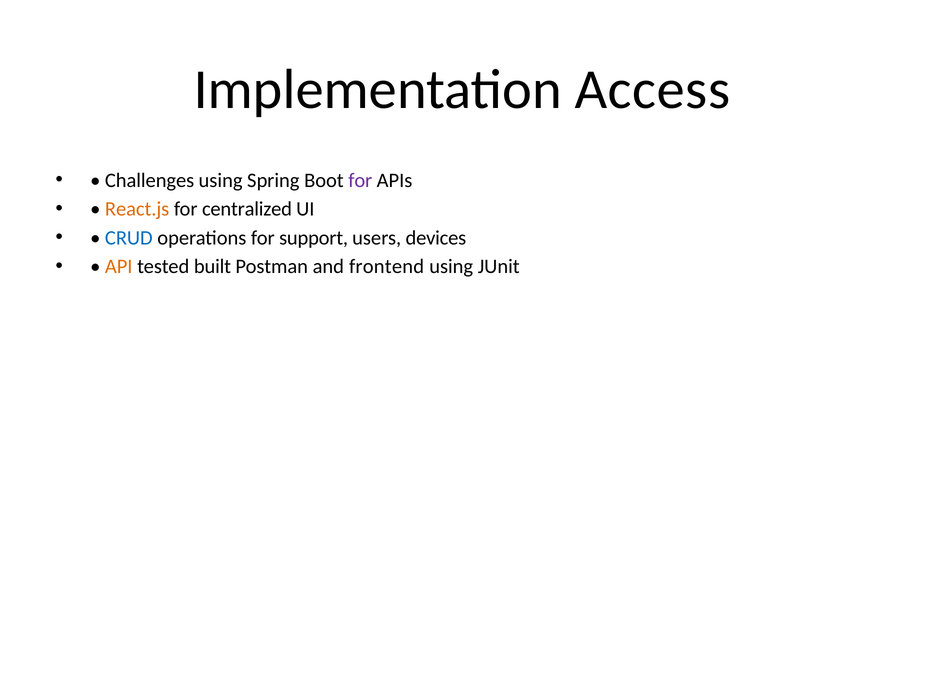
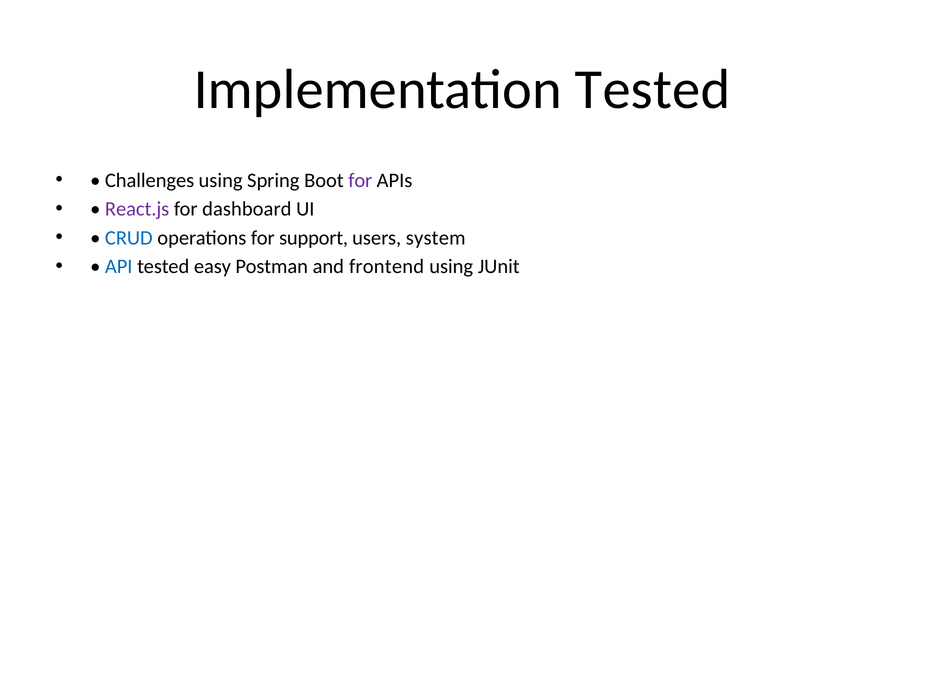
Implementation Access: Access -> Tested
React.js colour: orange -> purple
centralized: centralized -> dashboard
devices: devices -> system
API colour: orange -> blue
built: built -> easy
